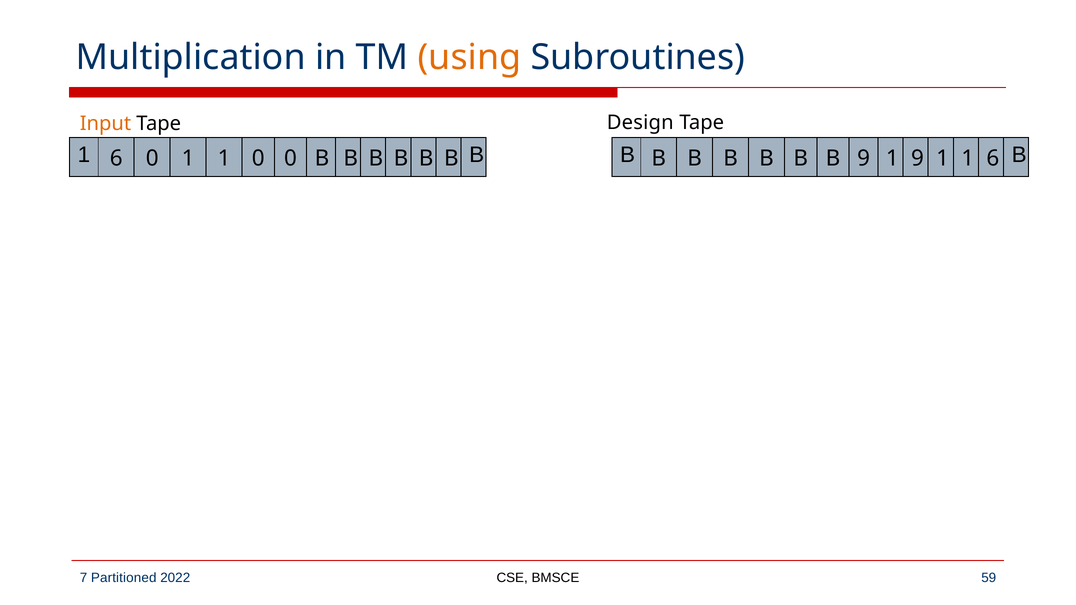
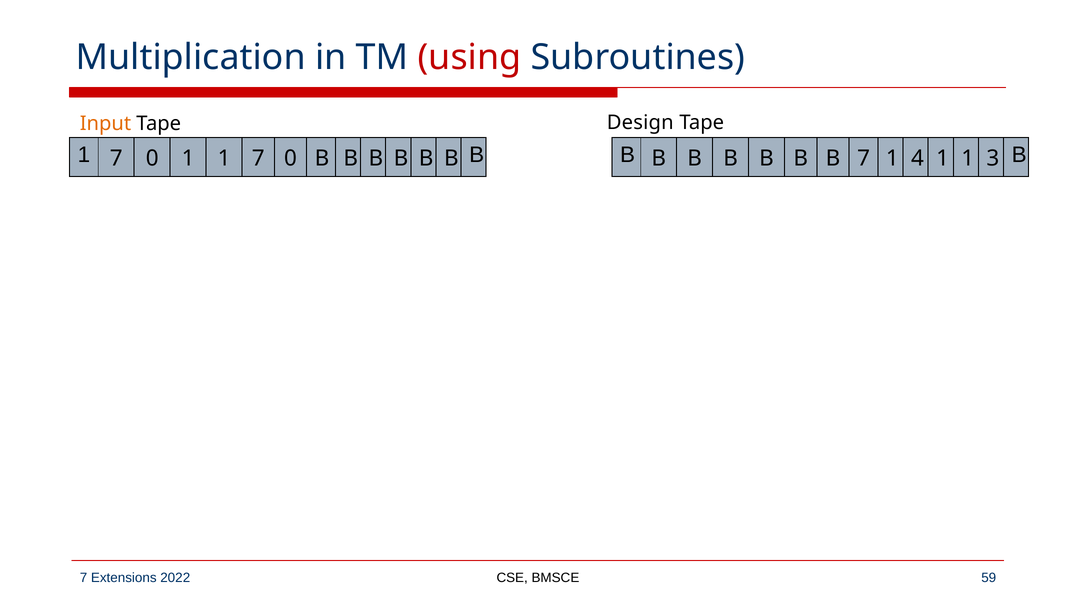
using colour: orange -> red
6 at (116, 158): 6 -> 7
1 1 0: 0 -> 7
B 9: 9 -> 7
1 9: 9 -> 4
1 1 6: 6 -> 3
Partitioned: Partitioned -> Extensions
